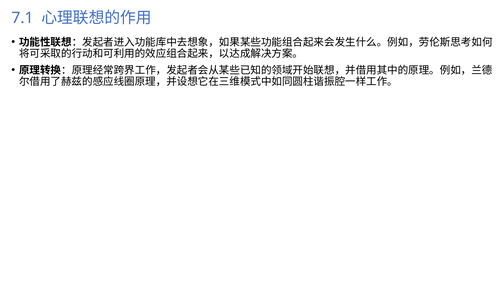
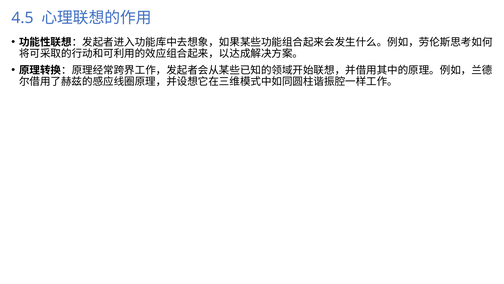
7.1: 7.1 -> 4.5
